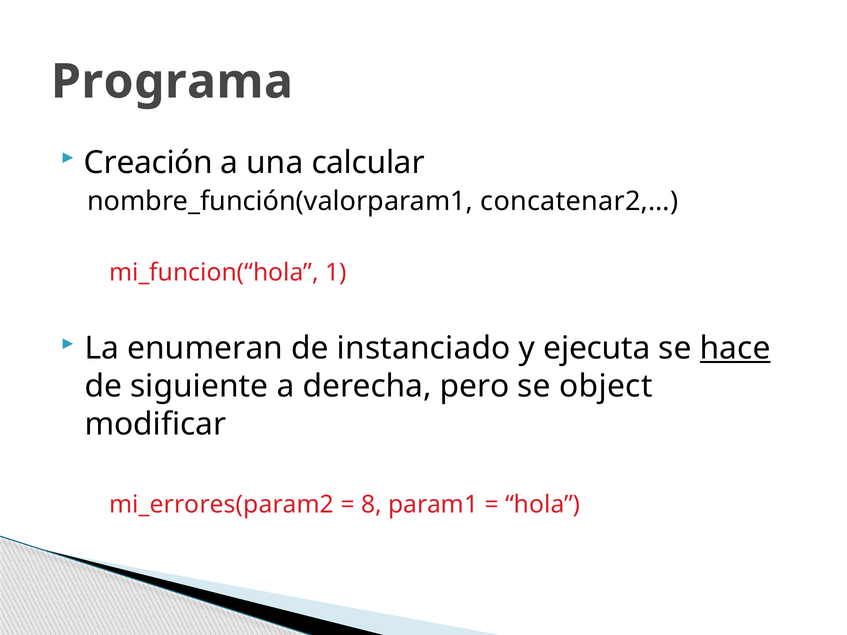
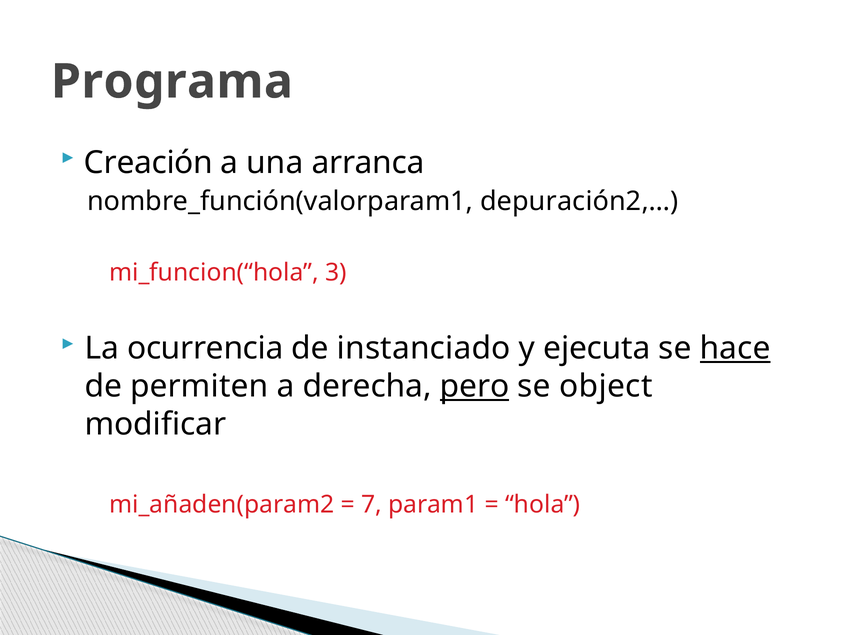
calcular: calcular -> arranca
concatenar2,…: concatenar2,… -> depuración2,…
1: 1 -> 3
enumeran: enumeran -> ocurrencia
siguiente: siguiente -> permiten
pero underline: none -> present
mi_errores(param2: mi_errores(param2 -> mi_añaden(param2
8: 8 -> 7
